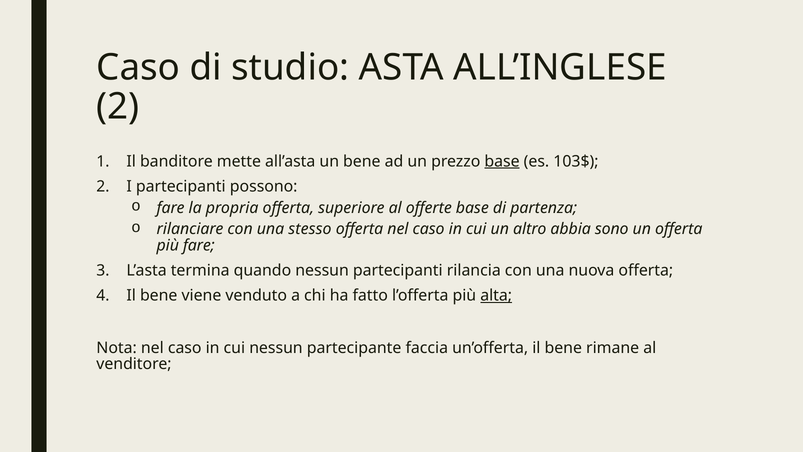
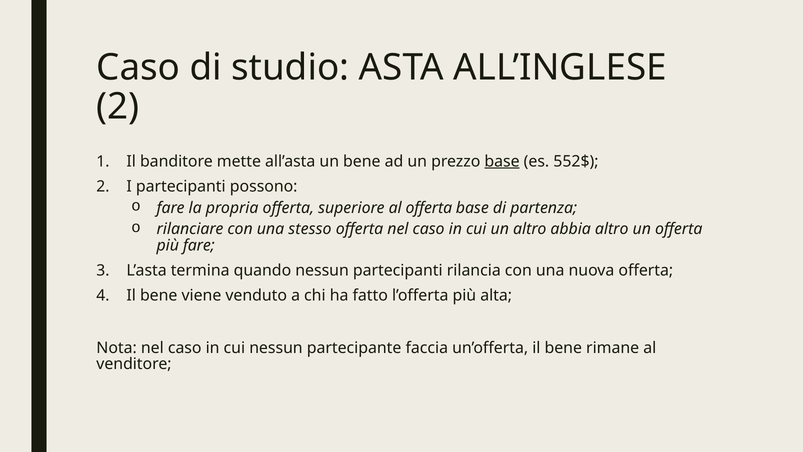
103$: 103$ -> 552$
al offerte: offerte -> offerta
abbia sono: sono -> altro
alta underline: present -> none
